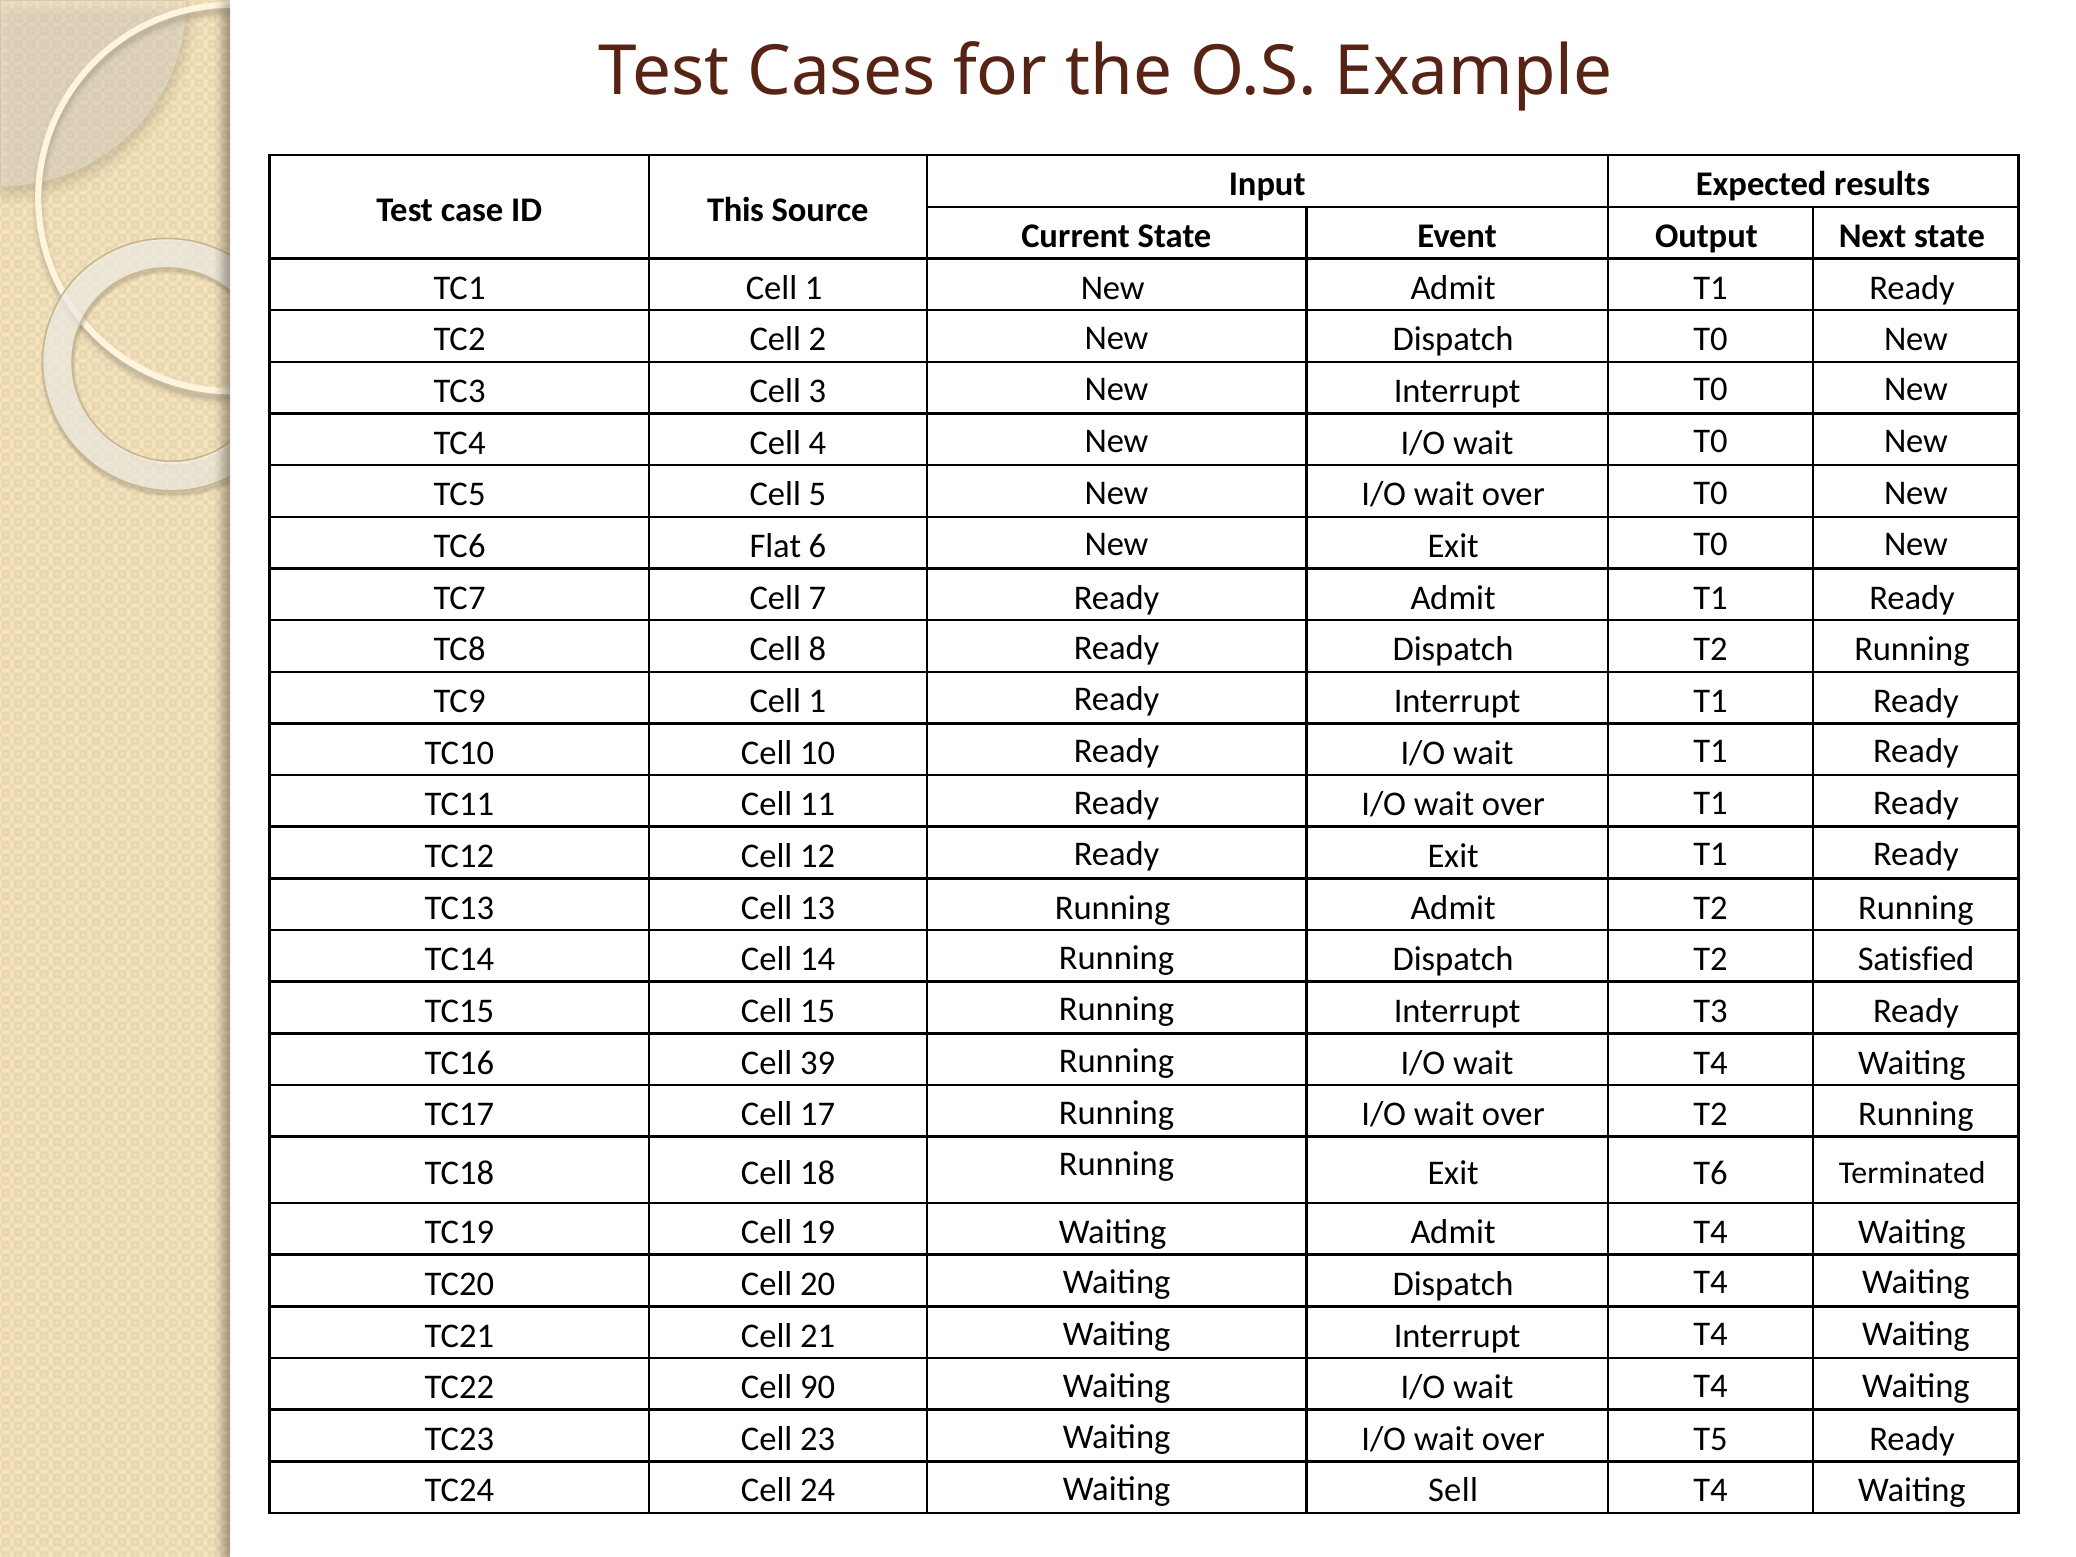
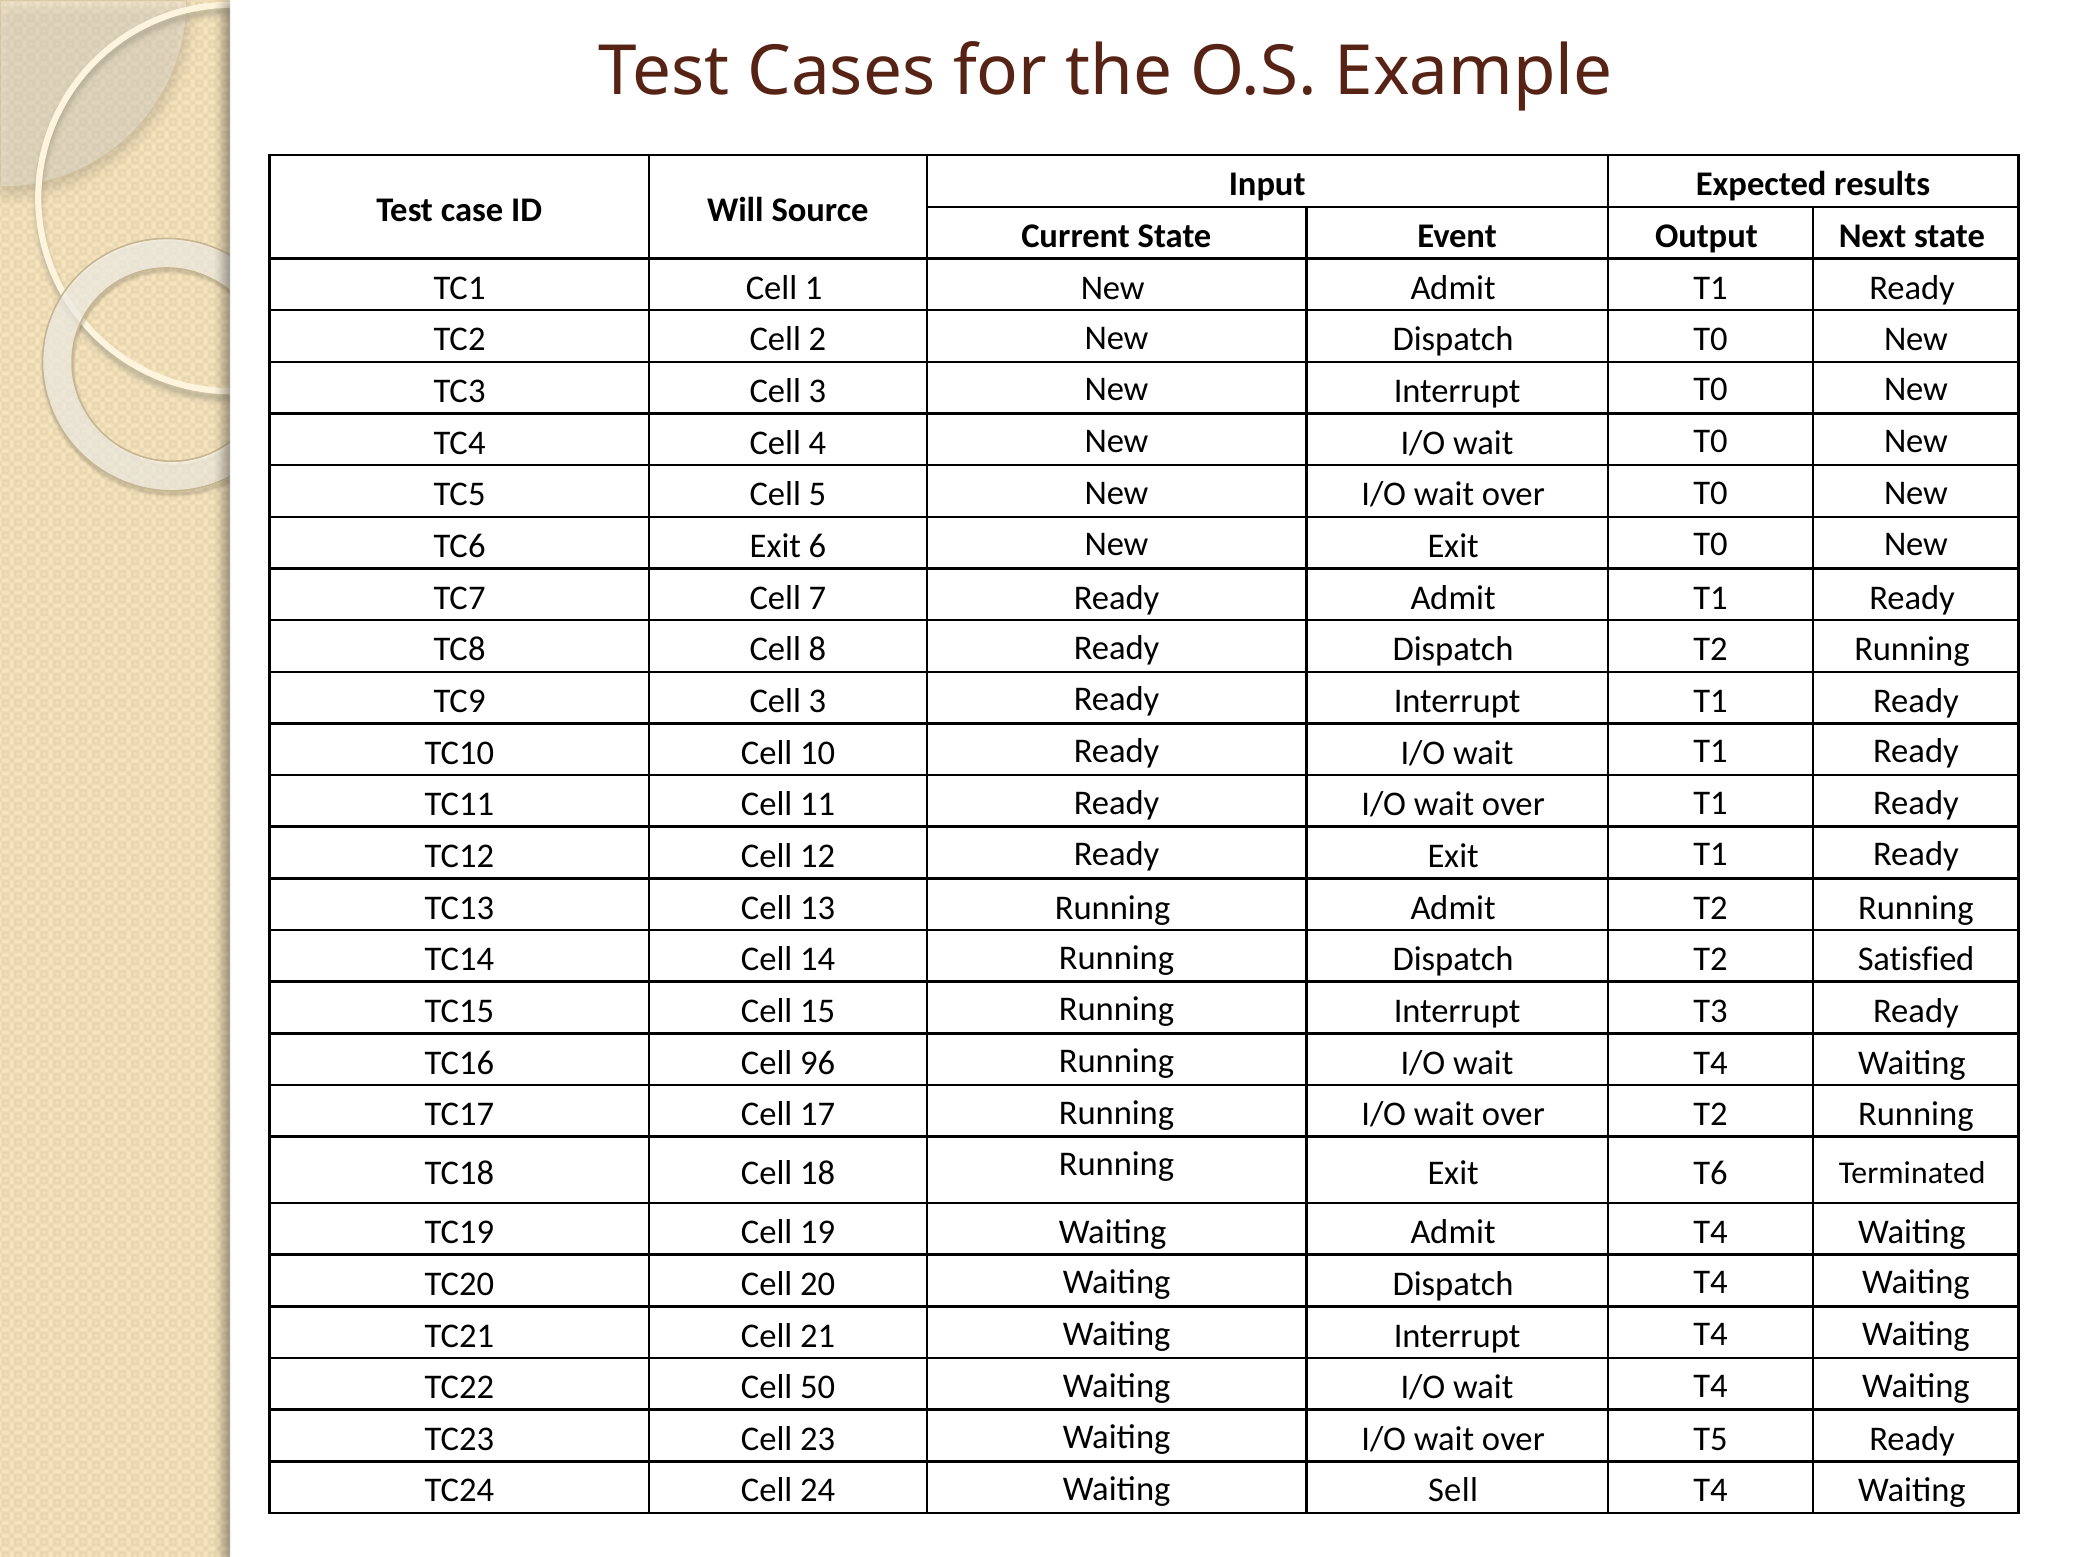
This: This -> Will
TC6 Flat: Flat -> Exit
TC9 Cell 1: 1 -> 3
39: 39 -> 96
90: 90 -> 50
